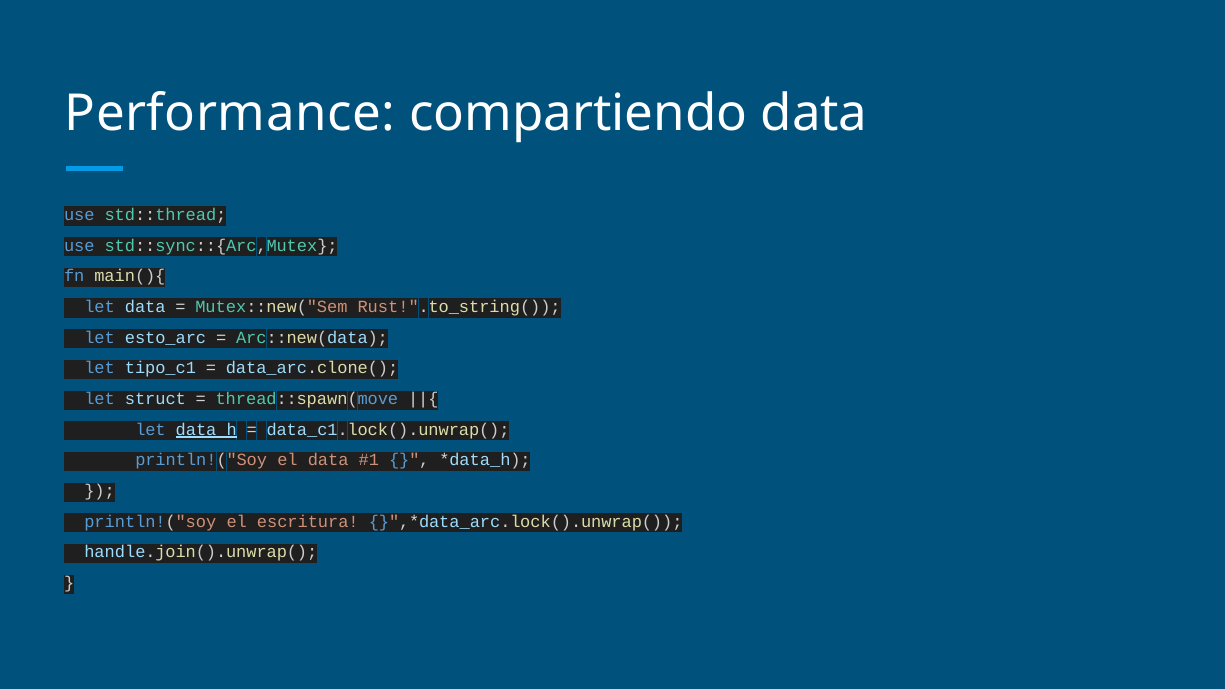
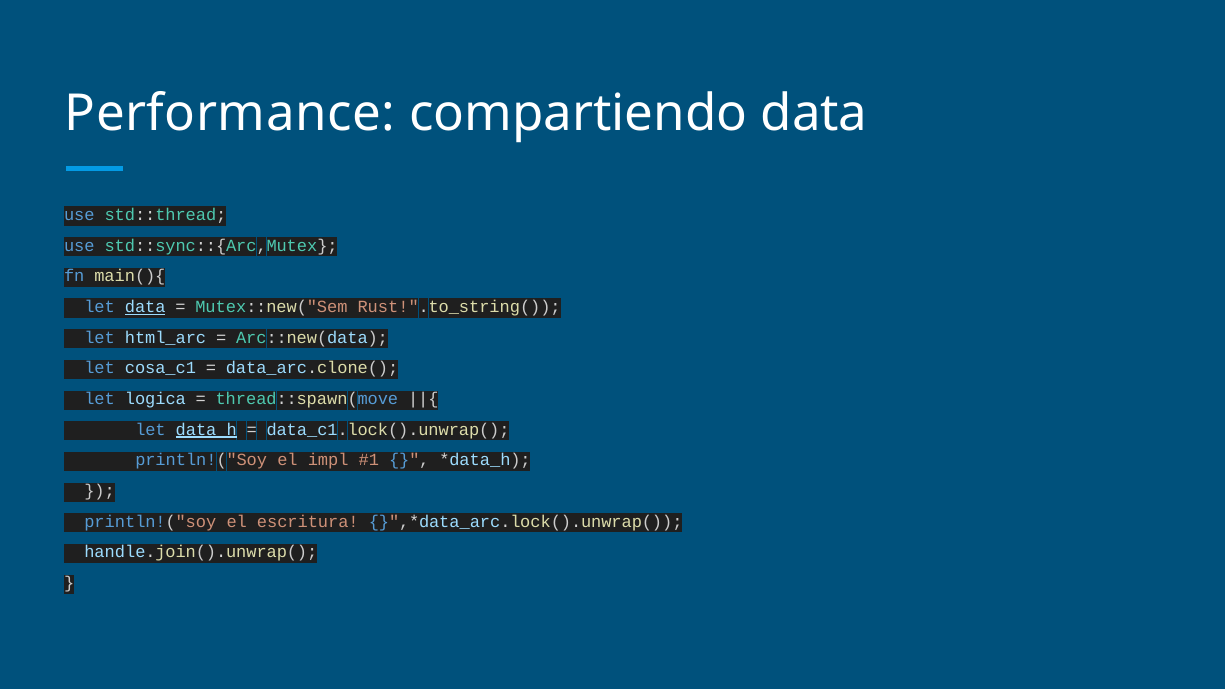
data at (145, 307) underline: none -> present
esto_arc: esto_arc -> html_arc
tipo_c1: tipo_c1 -> cosa_c1
struct: struct -> logica
el data: data -> impl
